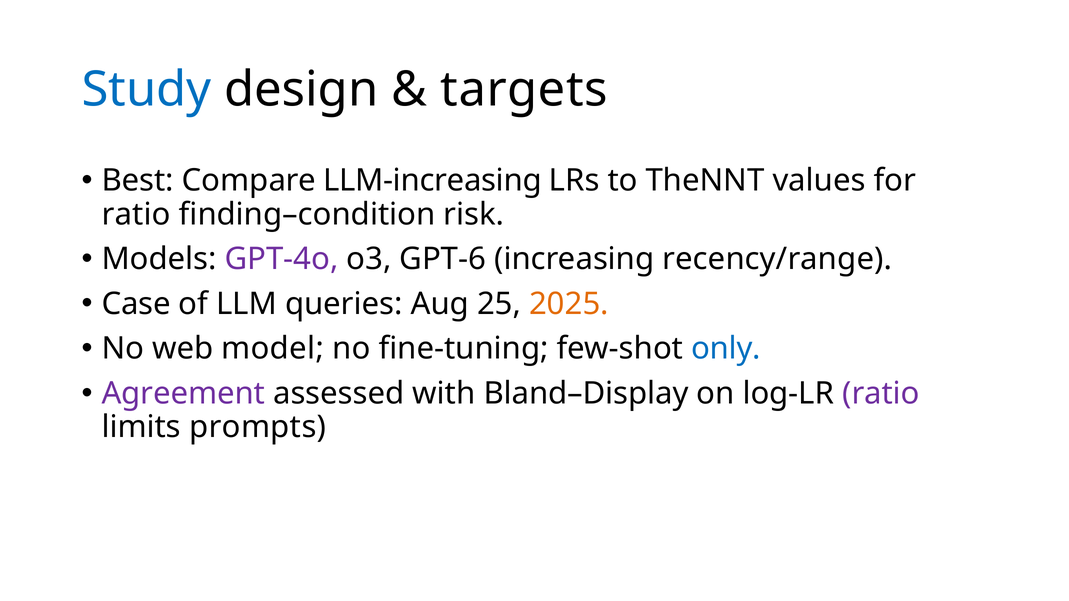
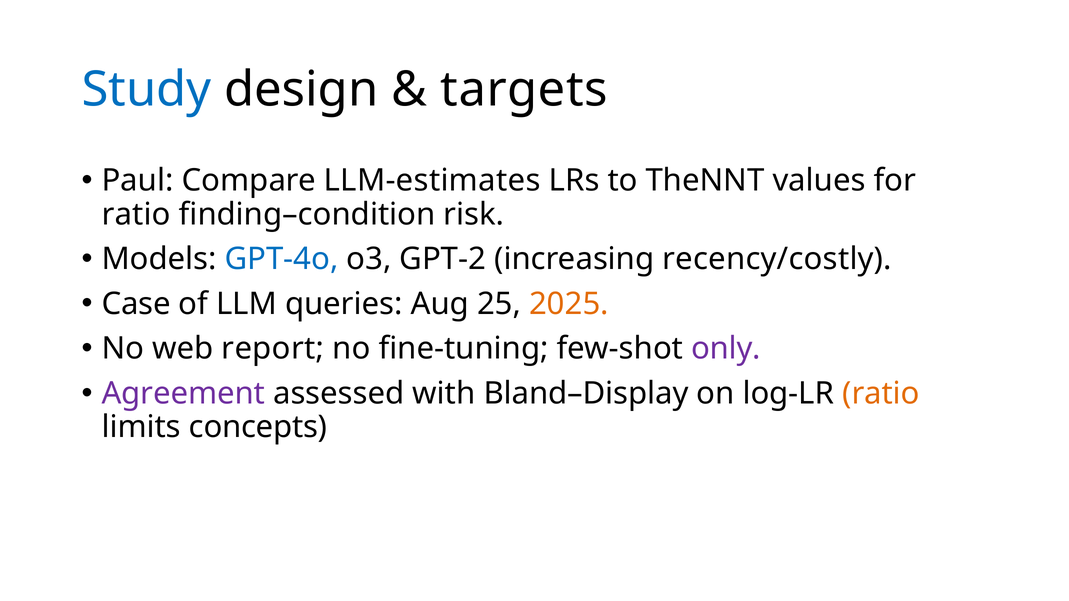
Best: Best -> Paul
LLM‑increasing: LLM‑increasing -> LLM‑estimates
GPT‑4o colour: purple -> blue
GPT‑6: GPT‑6 -> GPT‑2
recency/range: recency/range -> recency/costly
model: model -> report
only colour: blue -> purple
ratio at (881, 394) colour: purple -> orange
prompts: prompts -> concepts
